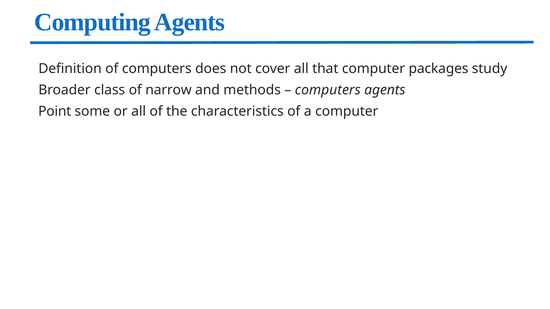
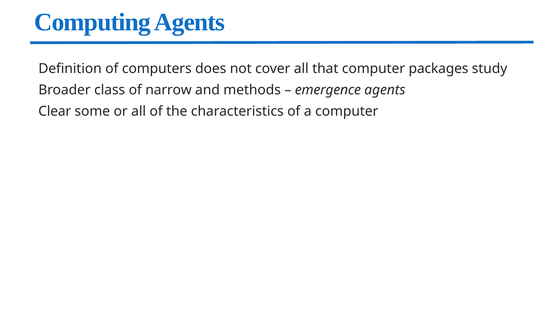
computers at (328, 90): computers -> emergence
Point: Point -> Clear
